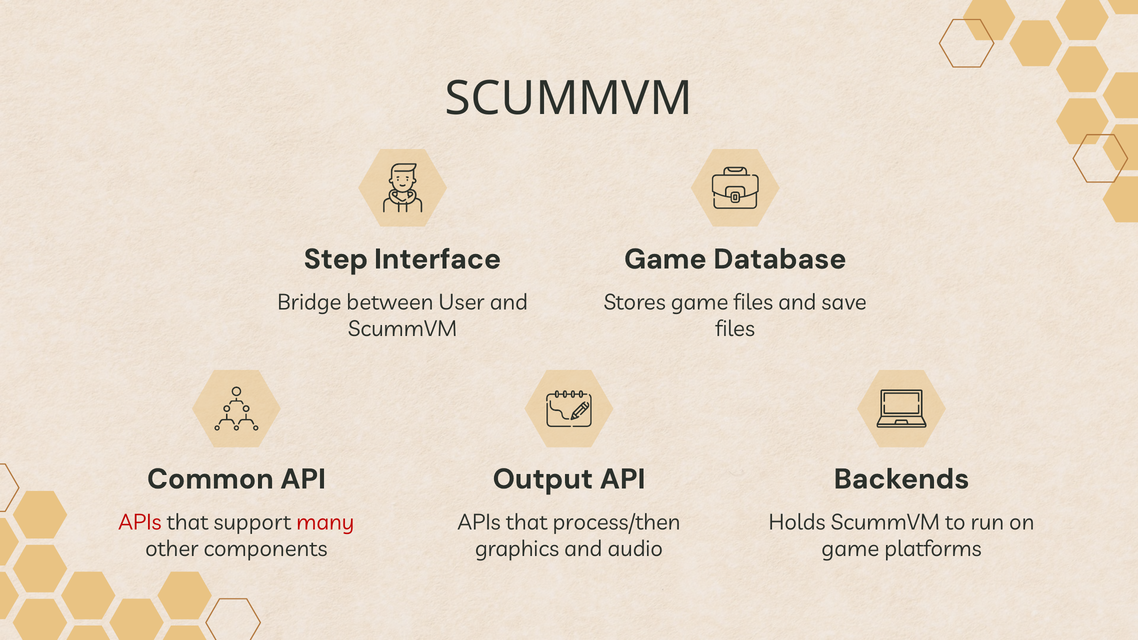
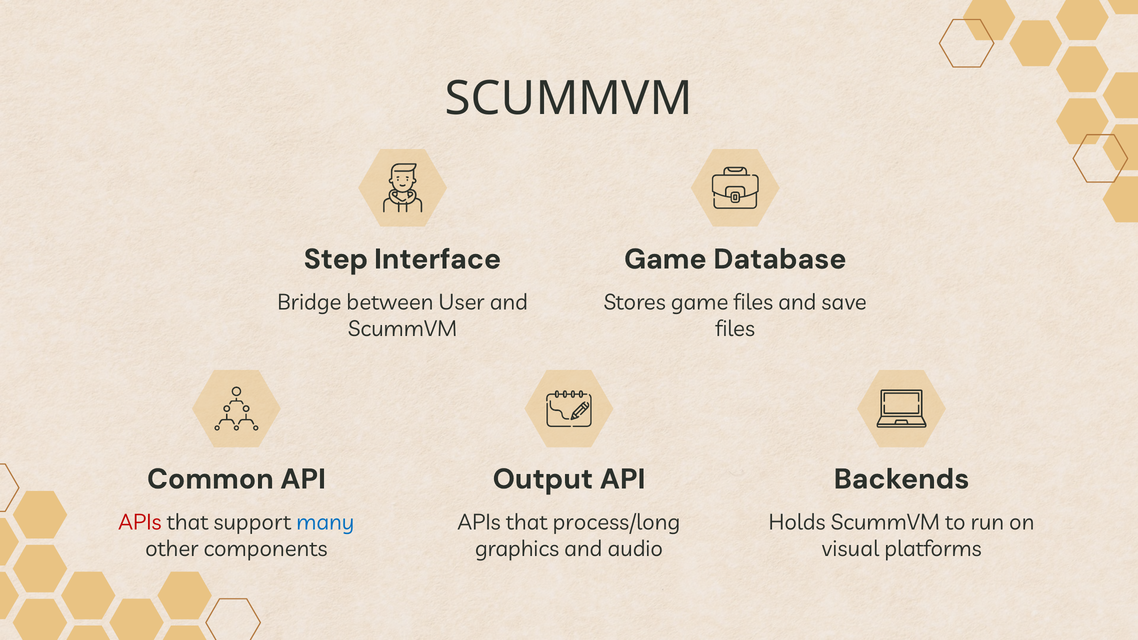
many colour: red -> blue
process/then: process/then -> process/long
game at (850, 549): game -> visual
